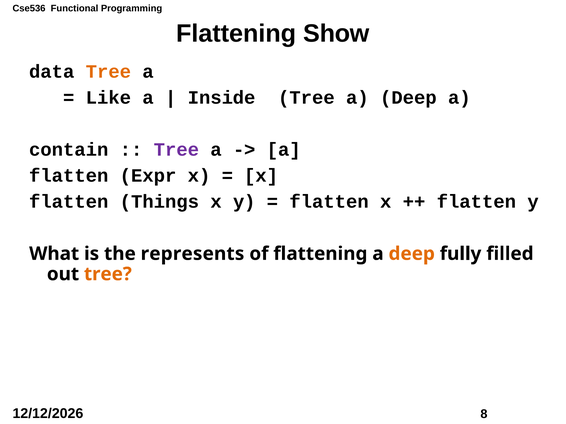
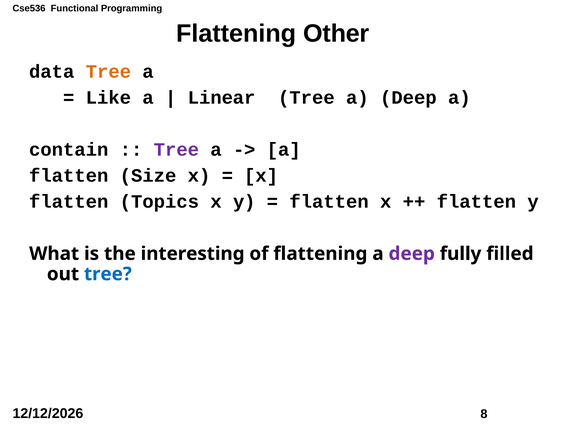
Show: Show -> Other
Inside: Inside -> Linear
Expr: Expr -> Size
Things: Things -> Topics
represents: represents -> interesting
deep at (412, 254) colour: orange -> purple
tree at (108, 274) colour: orange -> blue
